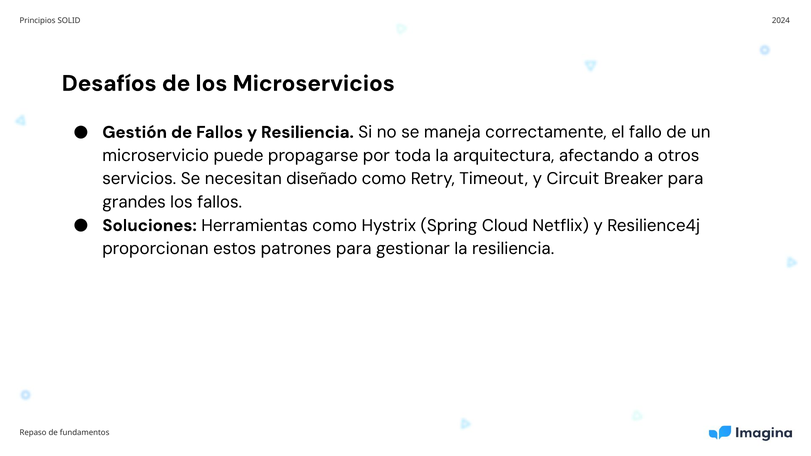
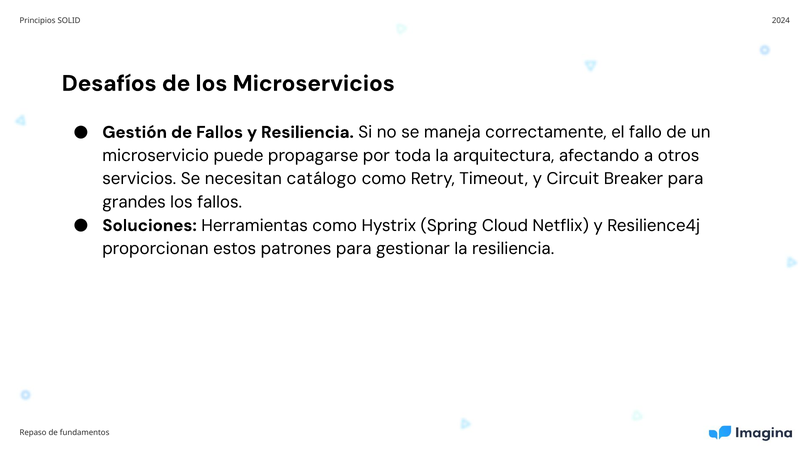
diseñado: diseñado -> catálogo
